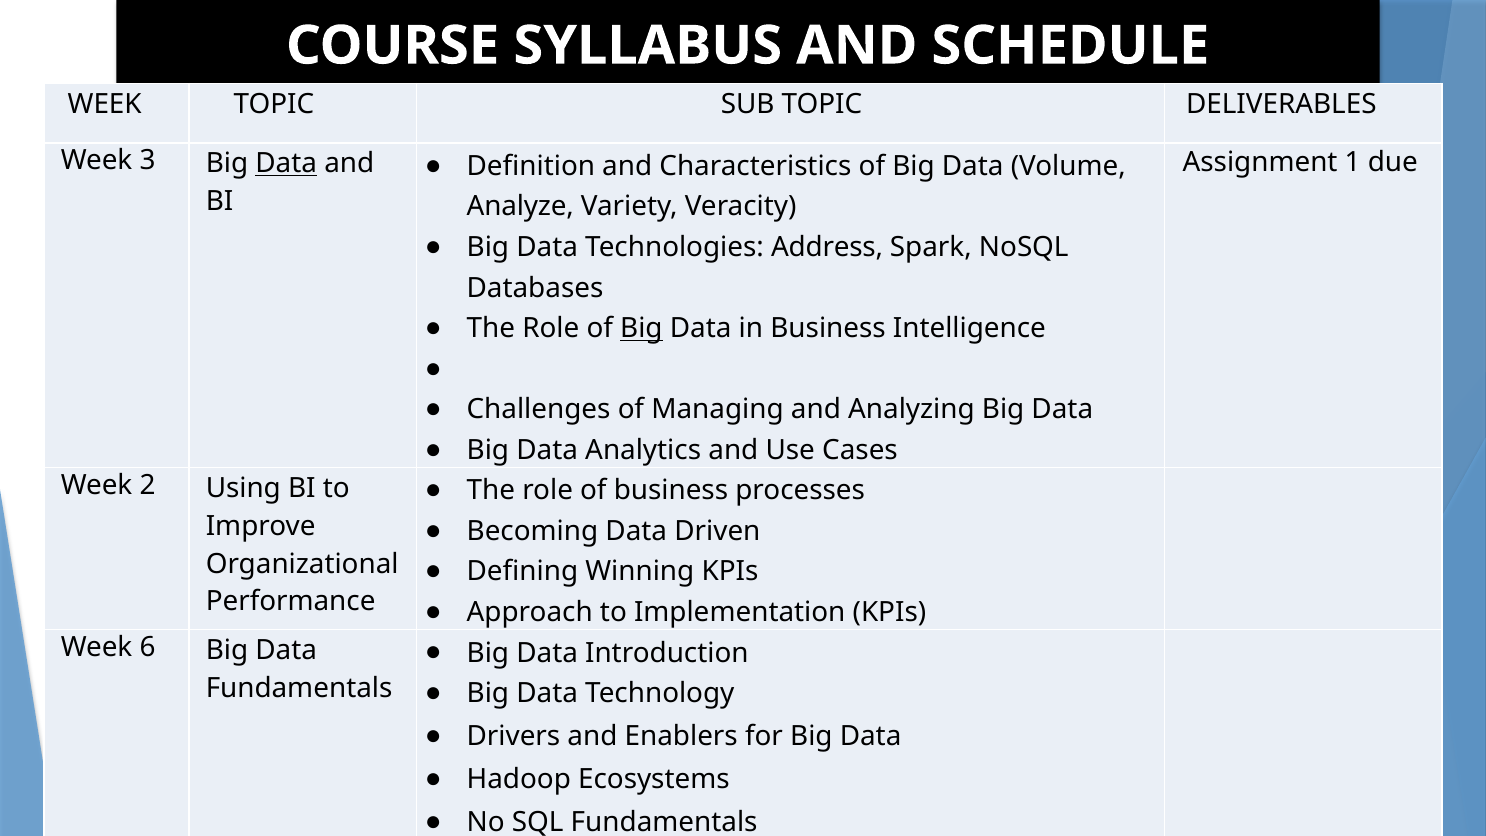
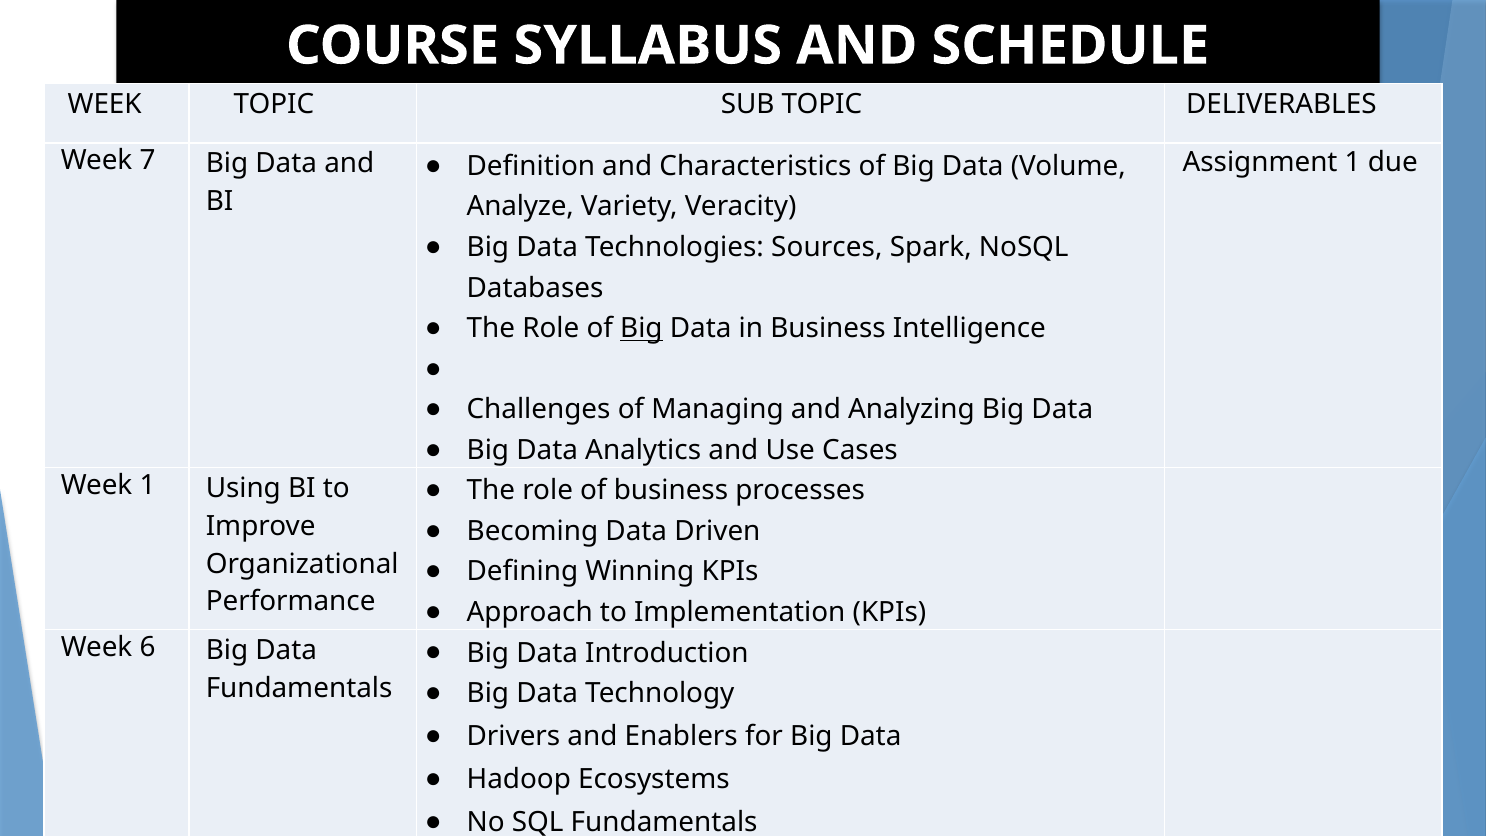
3: 3 -> 7
Data at (286, 164) underline: present -> none
Address: Address -> Sources
Week 2: 2 -> 1
